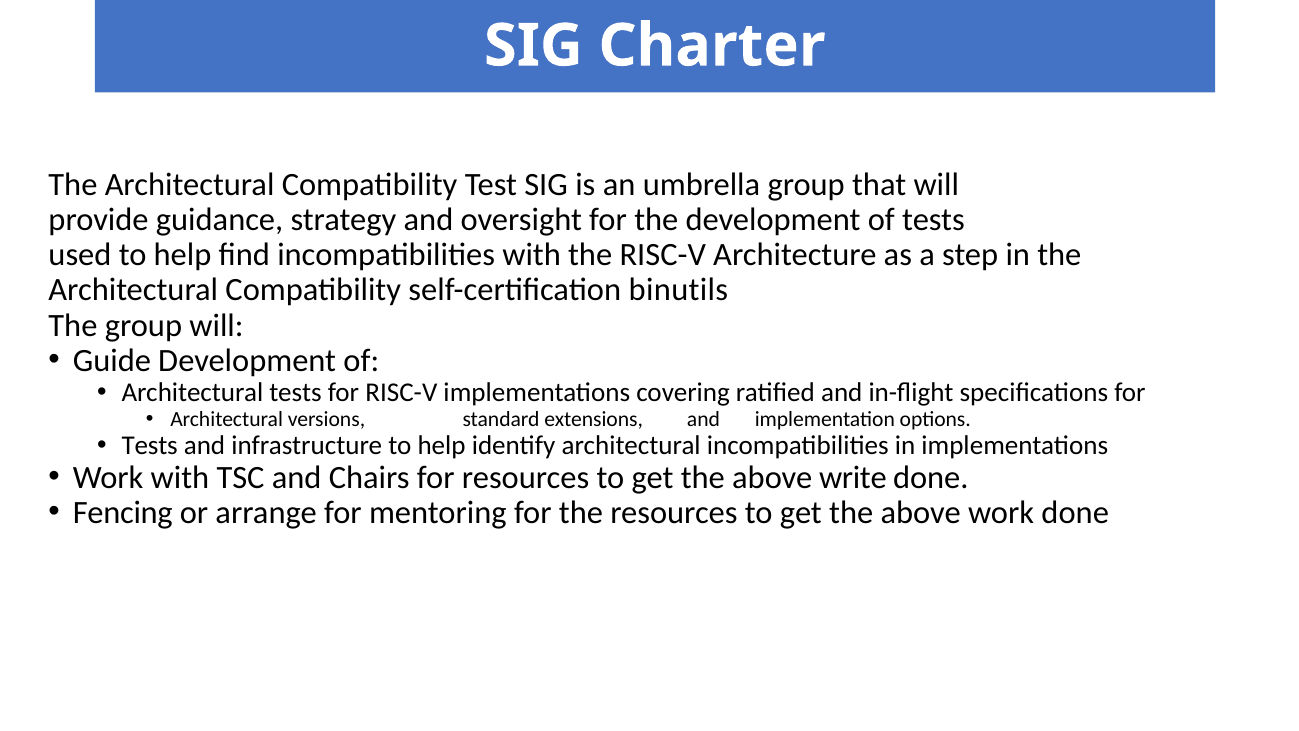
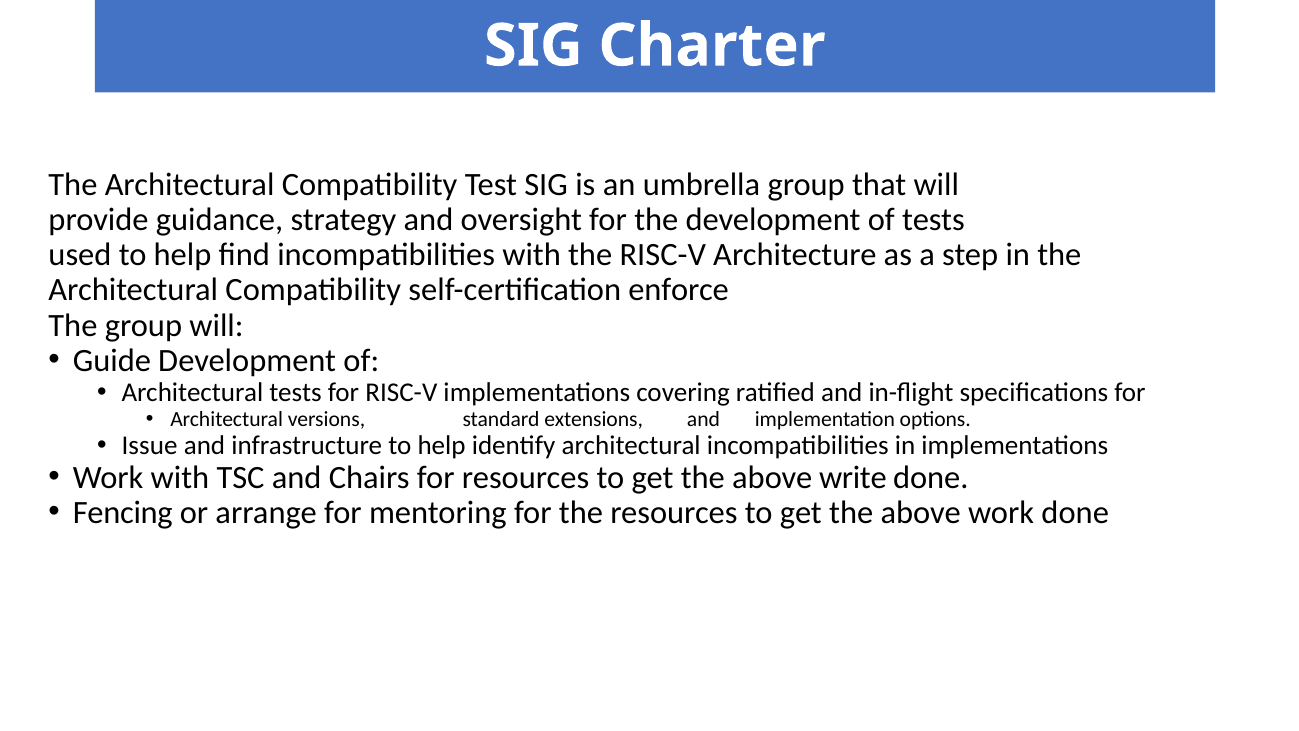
binutils: binutils -> enforce
Tests at (150, 445): Tests -> Issue
